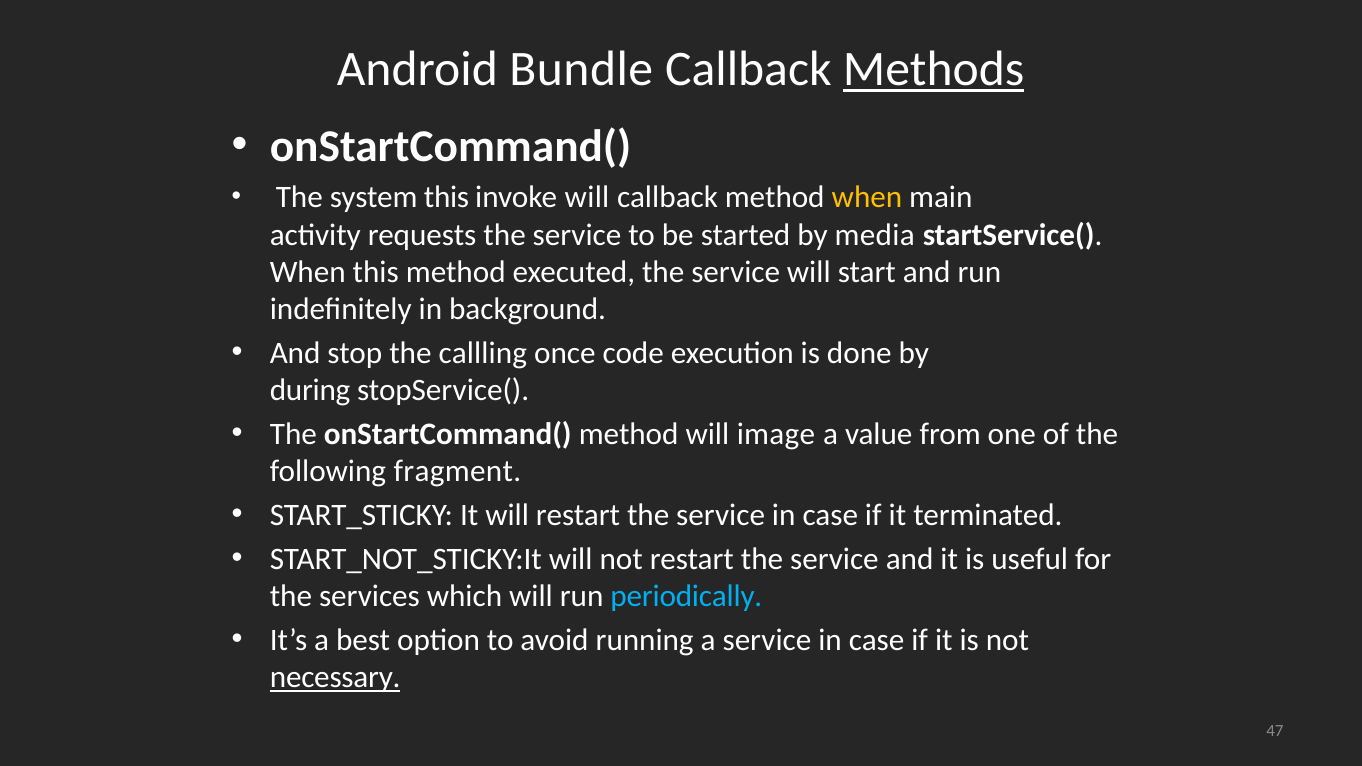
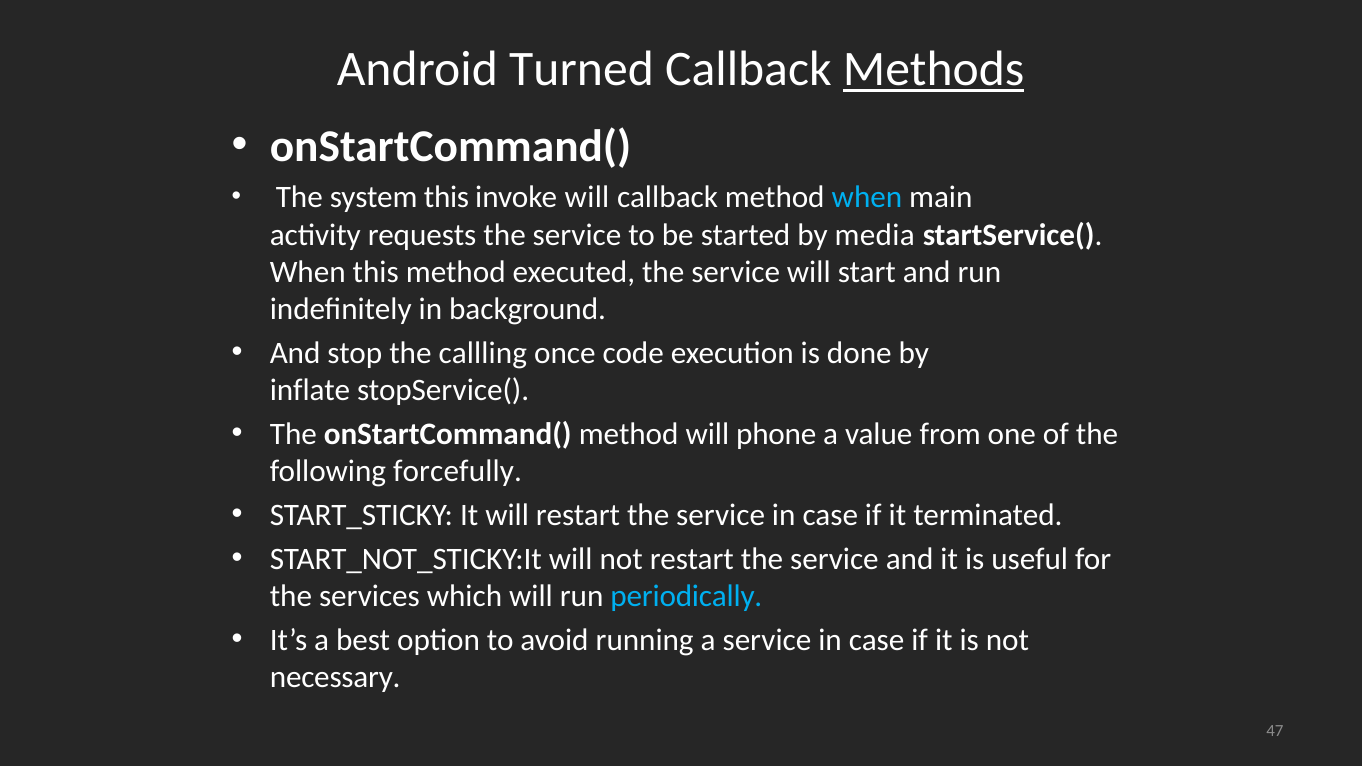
Bundle: Bundle -> Turned
when at (867, 197) colour: yellow -> light blue
during: during -> inflate
image: image -> phone
fragment: fragment -> forcefully
necessary underline: present -> none
